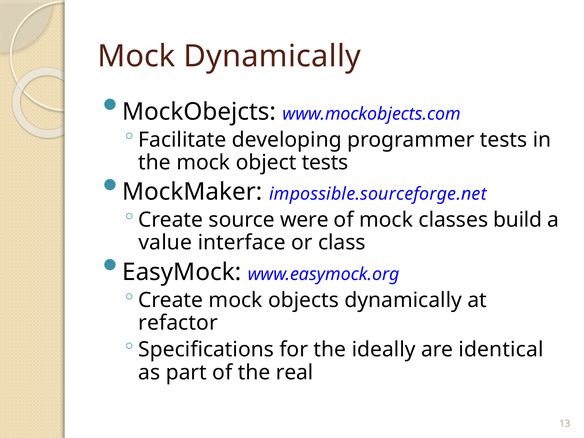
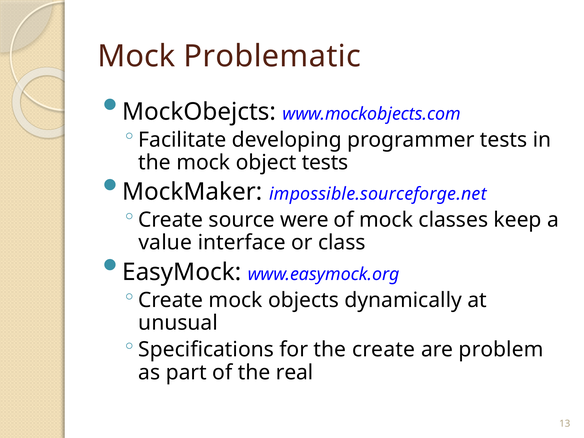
Mock Dynamically: Dynamically -> Problematic
build: build -> keep
refactor: refactor -> unusual
the ideally: ideally -> create
identical: identical -> problem
